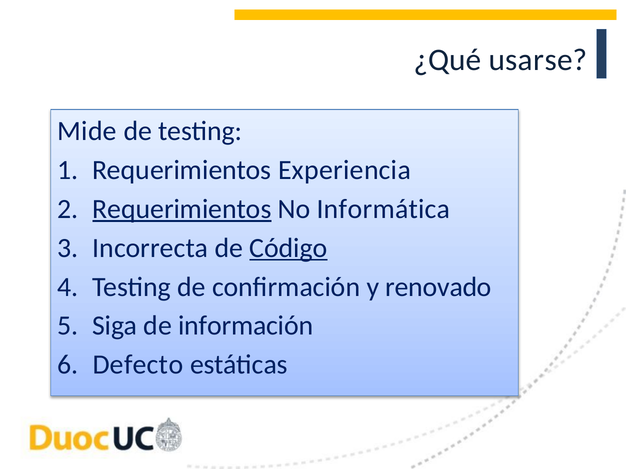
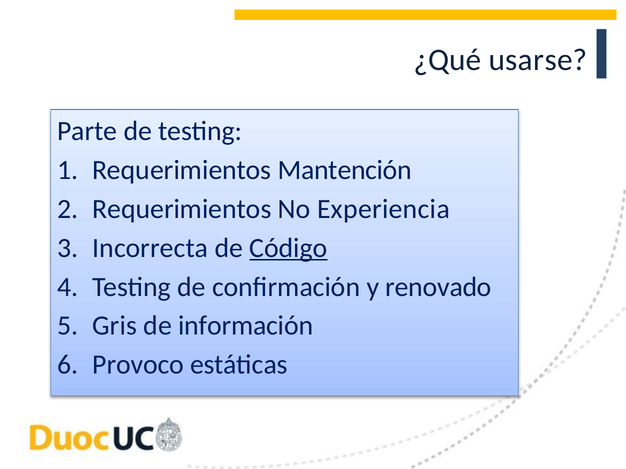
Mide: Mide -> Parte
Experiencia: Experiencia -> Mantención
Requerimientos at (182, 209) underline: present -> none
Informática: Informática -> Experiencia
Siga: Siga -> Gris
Defecto: Defecto -> Provoco
